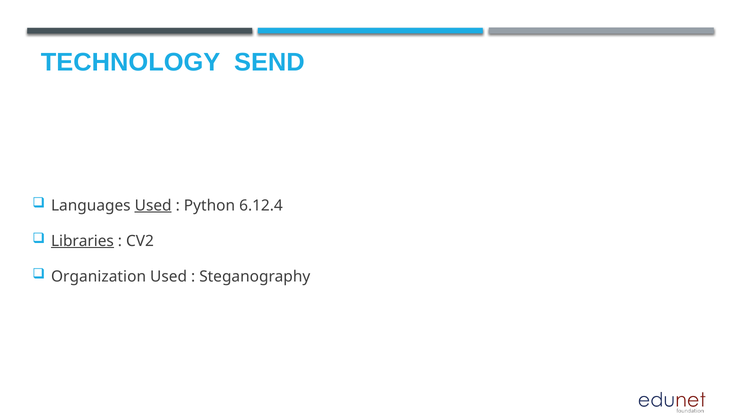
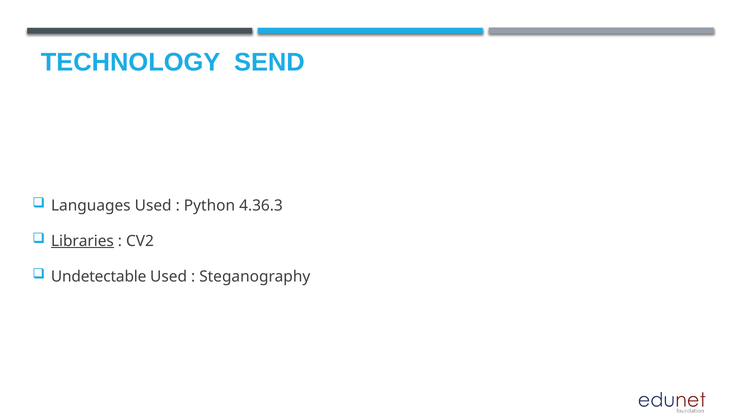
Used at (153, 205) underline: present -> none
6.12.4: 6.12.4 -> 4.36.3
Organization: Organization -> Undetectable
